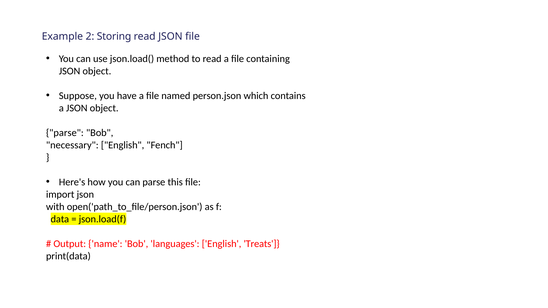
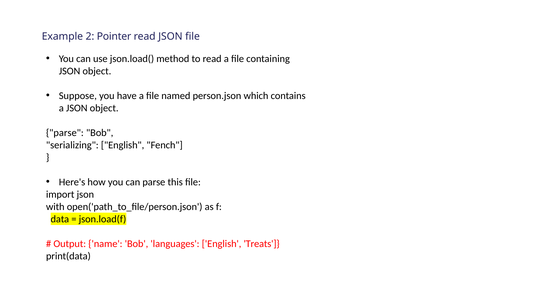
Storing: Storing -> Pointer
necessary: necessary -> serializing
